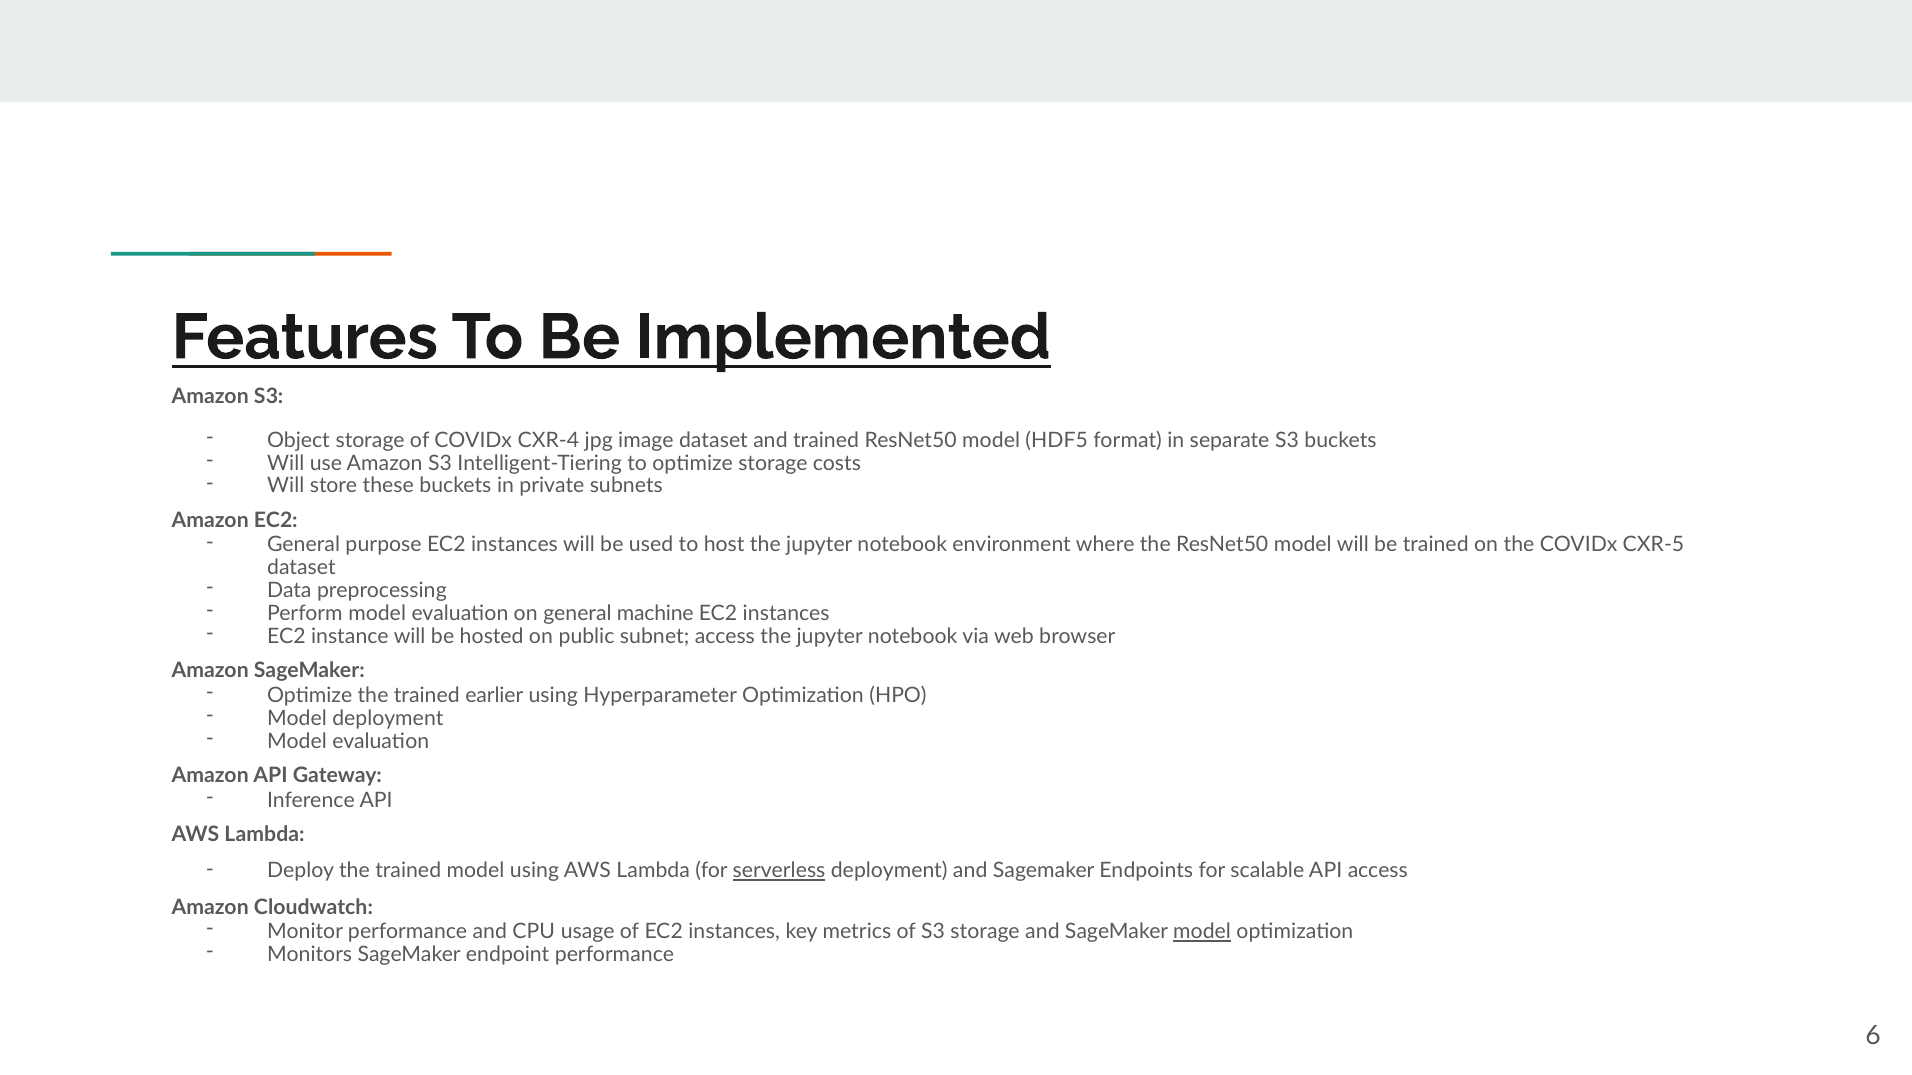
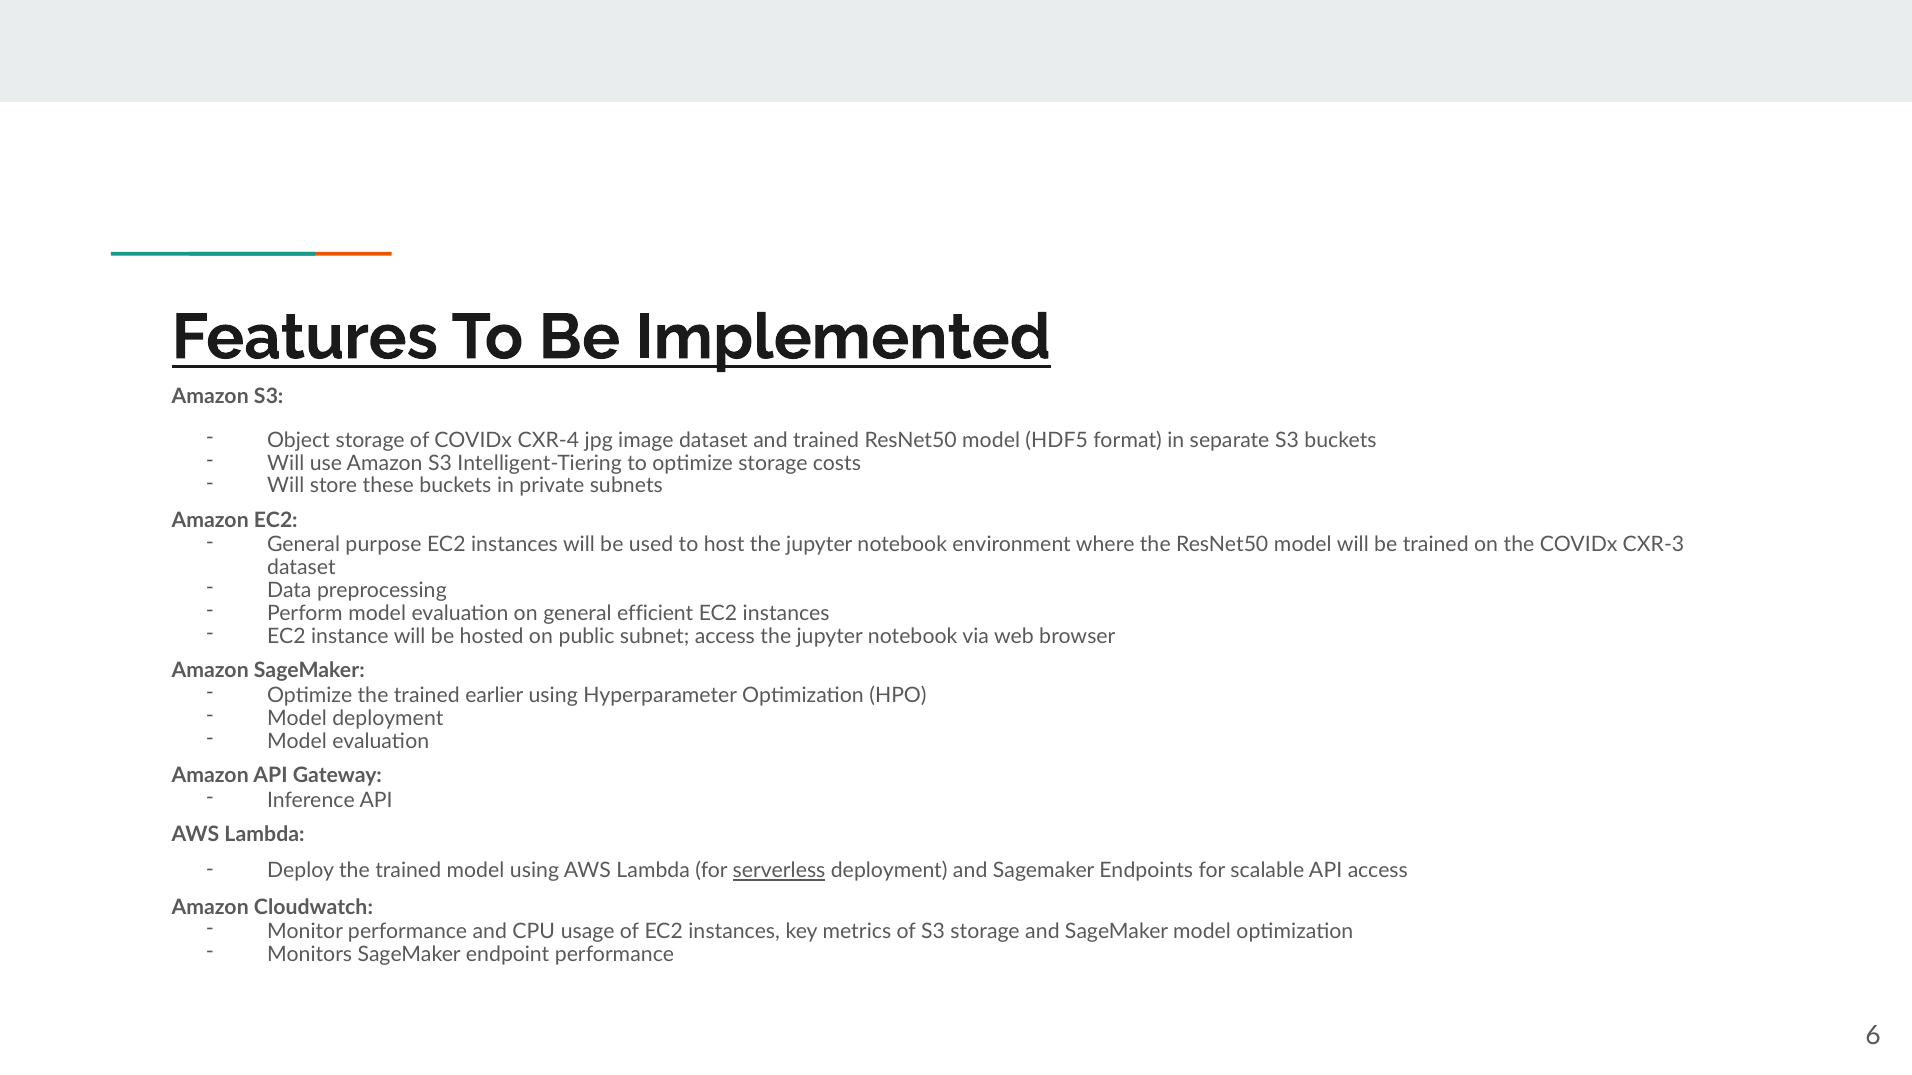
CXR-5: CXR-5 -> CXR-3
machine: machine -> efficient
model at (1202, 932) underline: present -> none
